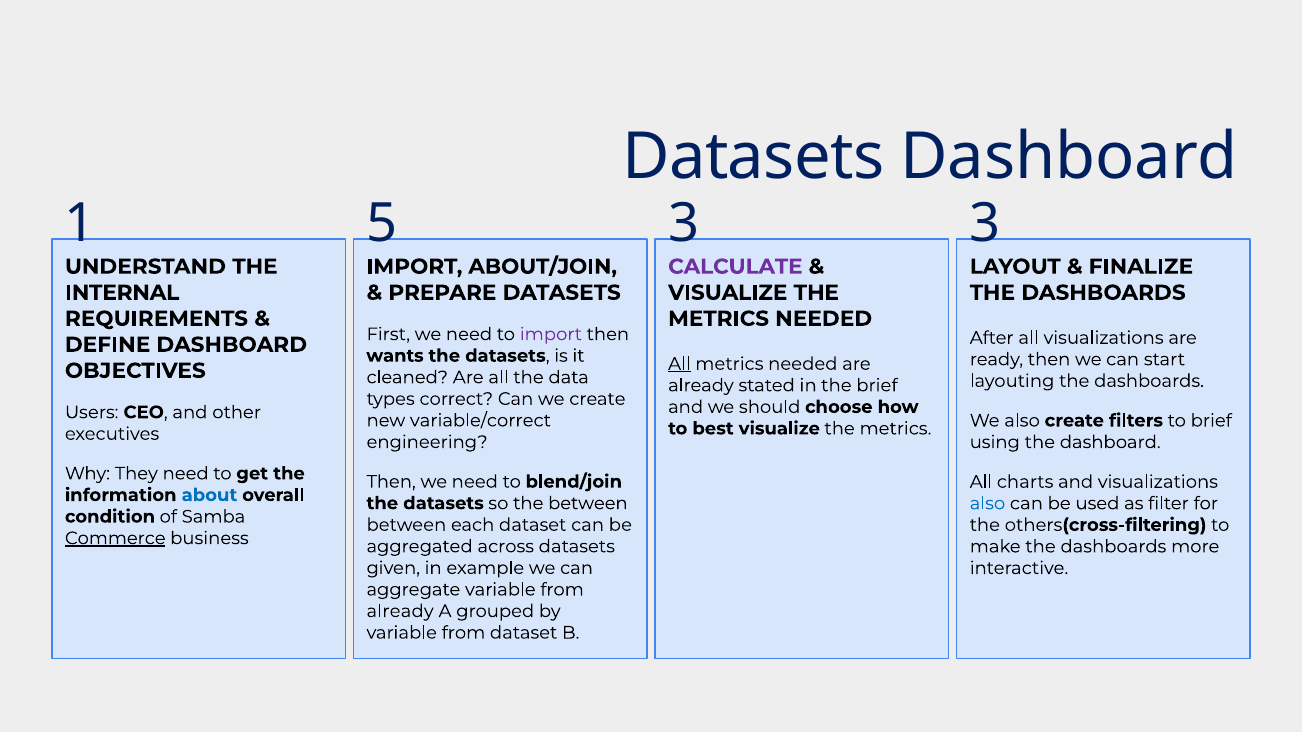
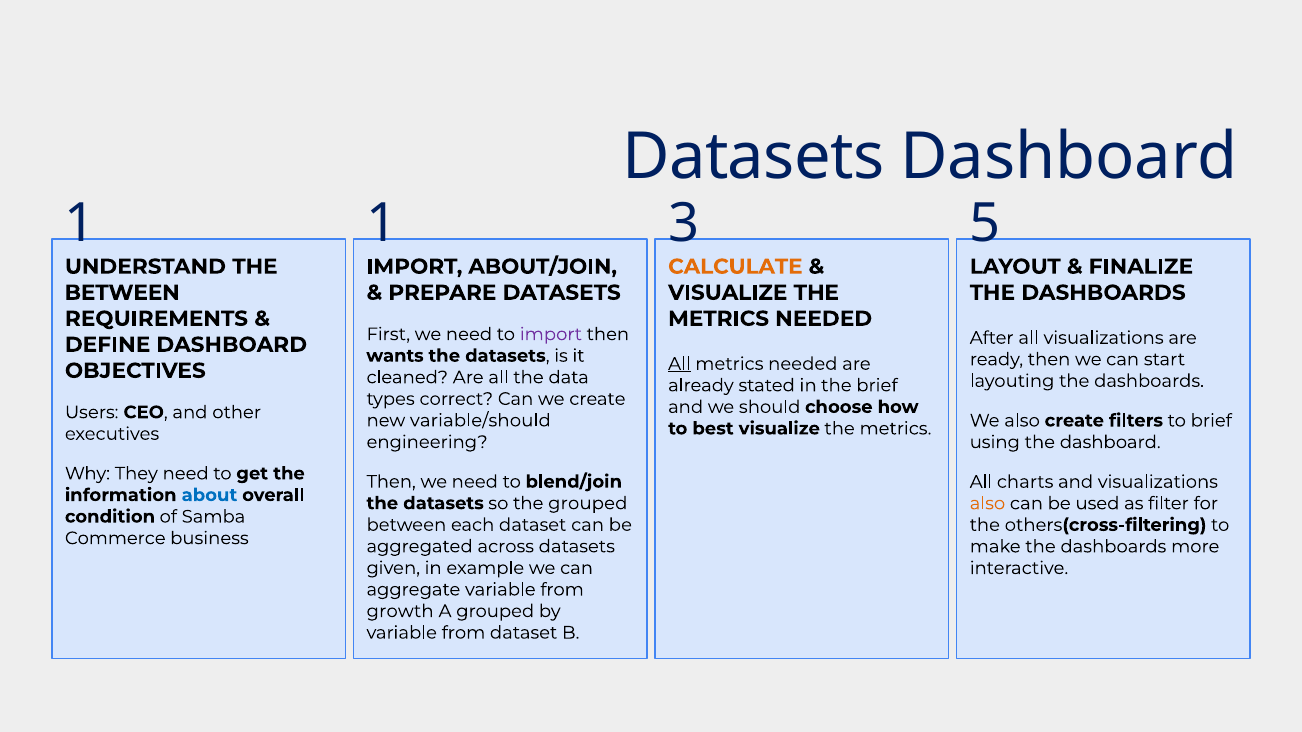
1 5: 5 -> 1
3 3: 3 -> 5
CALCULATE colour: purple -> orange
INTERNAL at (122, 293): INTERNAL -> BETWEEN
variable/correct: variable/correct -> variable/should
the between: between -> grouped
also at (987, 504) colour: blue -> orange
Commerce underline: present -> none
already at (400, 611): already -> growth
